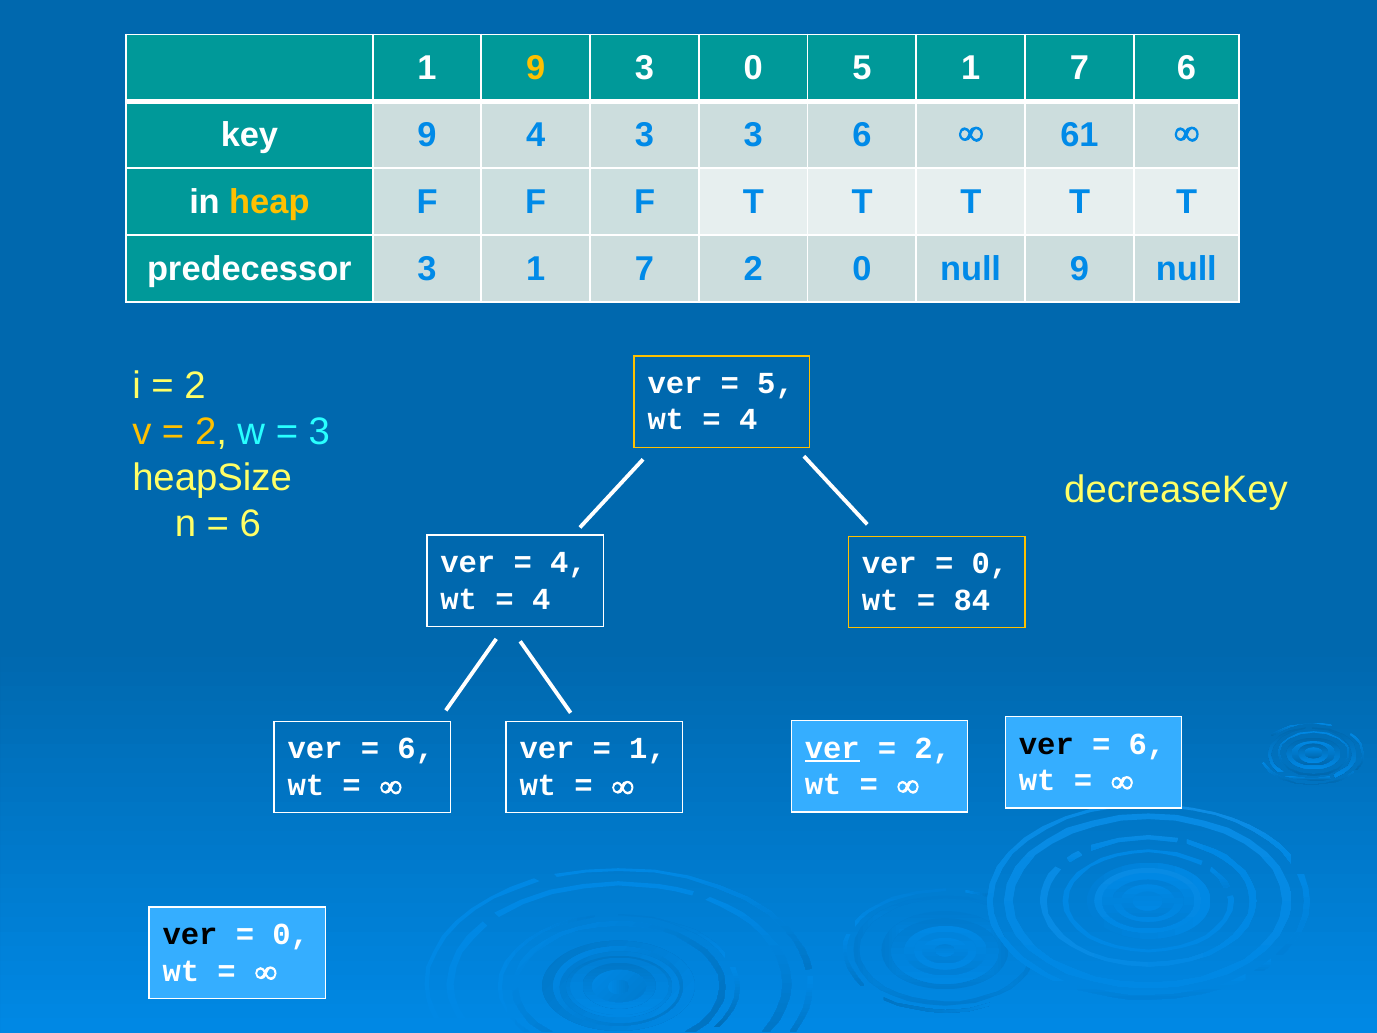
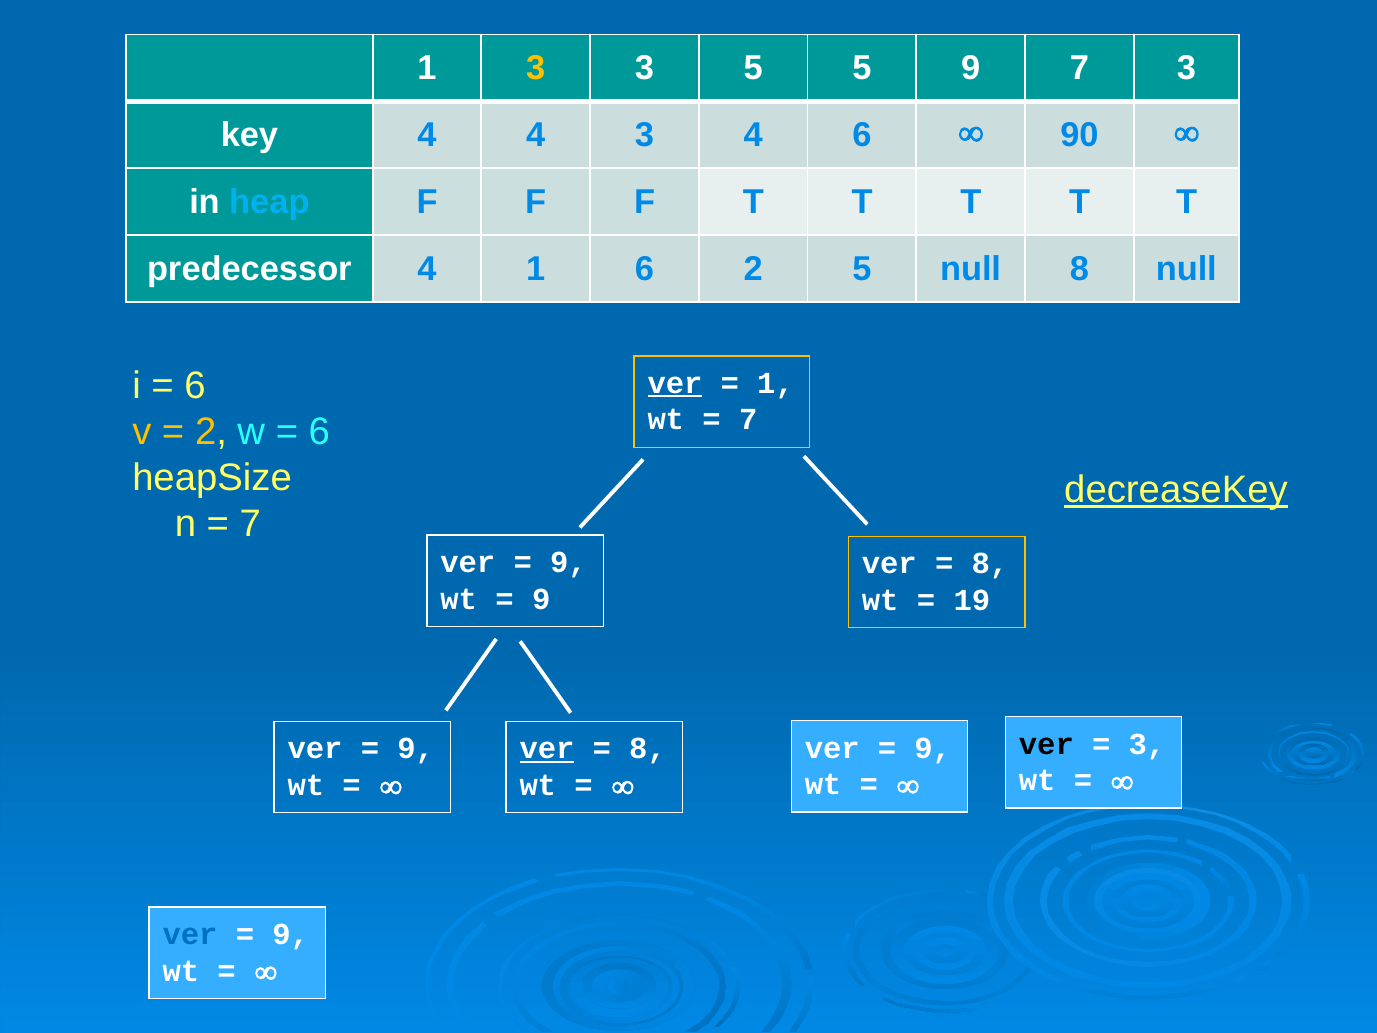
1 9: 9 -> 3
3 0: 0 -> 5
5 1: 1 -> 9
7 6: 6 -> 3
key 9: 9 -> 4
3 3: 3 -> 4
61: 61 -> 90
heap colour: yellow -> light blue
predecessor 3: 3 -> 4
7 at (645, 269): 7 -> 6
2 0: 0 -> 5
null 9: 9 -> 8
2 at (195, 386): 2 -> 6
ver at (675, 383) underline: none -> present
5 at (776, 383): 5 -> 1
4 at (748, 420): 4 -> 7
3 at (319, 432): 3 -> 6
decreaseKey underline: none -> present
6 at (250, 524): 6 -> 7
4 at (568, 562): 4 -> 9
0 at (990, 563): 0 -> 8
4 at (541, 599): 4 -> 9
84: 84 -> 19
6 at (1147, 744): 6 -> 3
ver at (832, 748) underline: present -> none
2 at (933, 748): 2 -> 9
6 at (416, 749): 6 -> 9
ver at (547, 749) underline: none -> present
1 at (648, 749): 1 -> 8
ver at (190, 934) colour: black -> blue
0 at (291, 934): 0 -> 9
